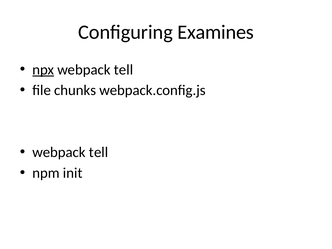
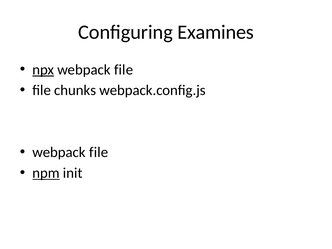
tell at (124, 70): tell -> file
tell at (99, 152): tell -> file
npm underline: none -> present
